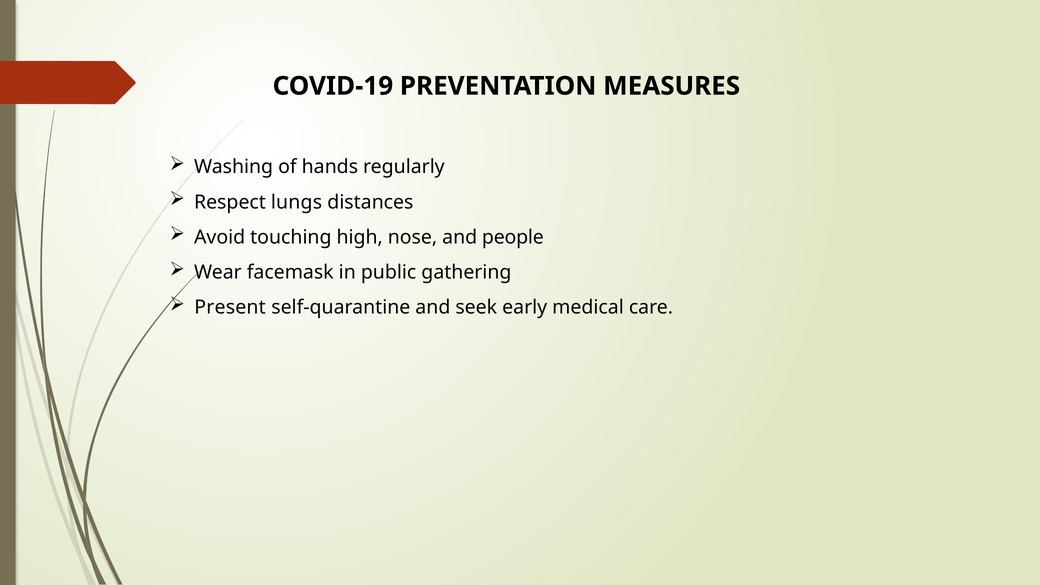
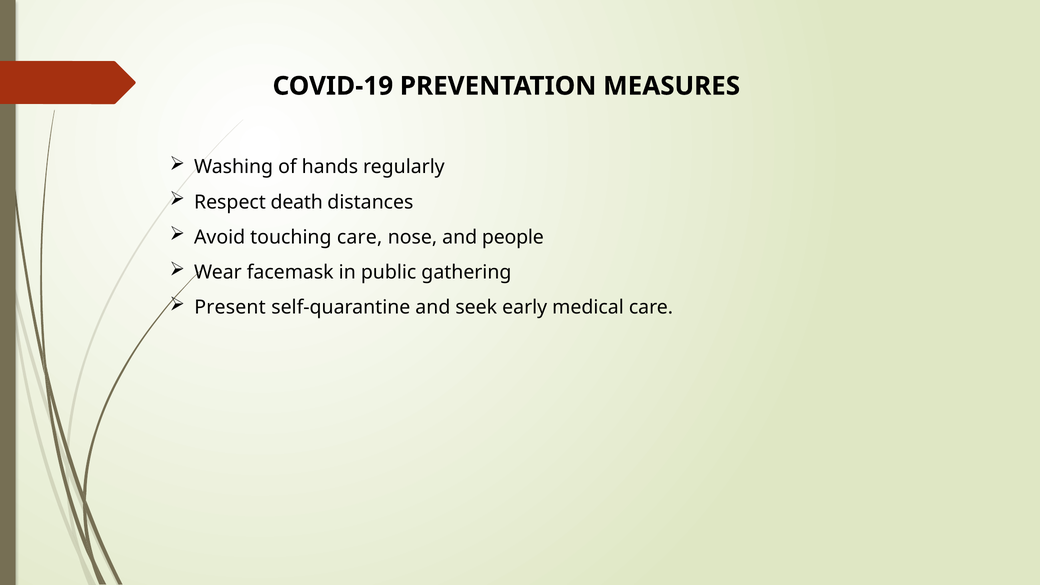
lungs: lungs -> death
touching high: high -> care
